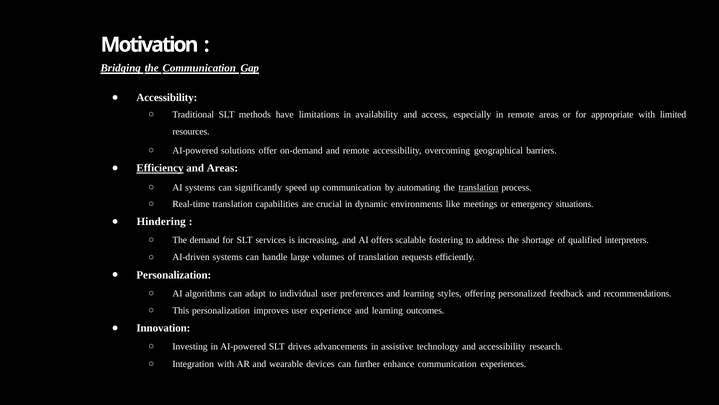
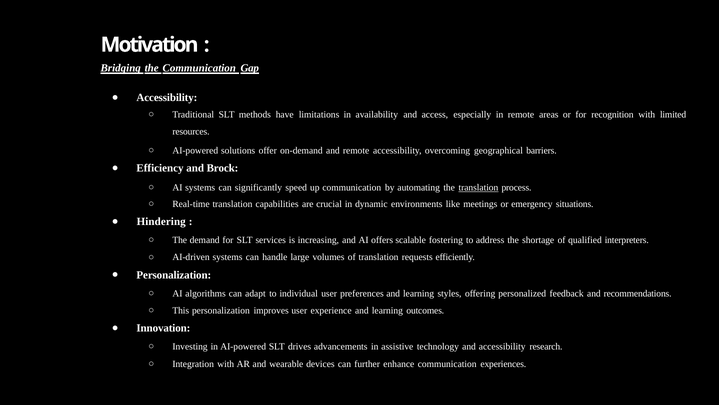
appropriate: appropriate -> recognition
Efficiency underline: present -> none
and Areas: Areas -> Brock
